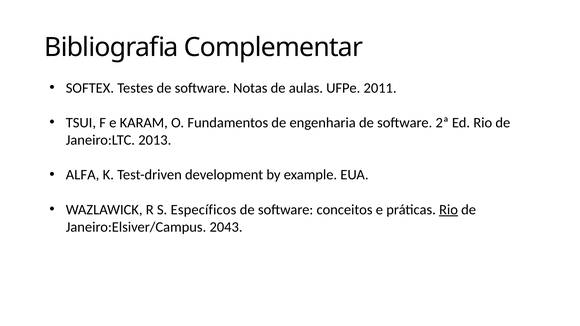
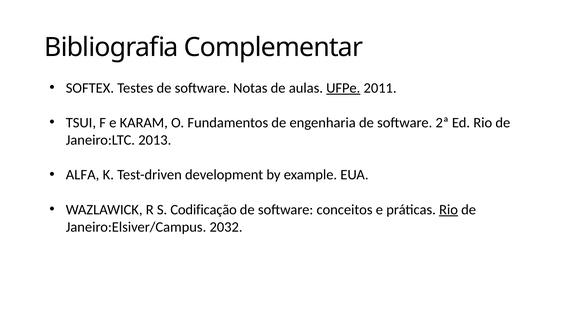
UFPe underline: none -> present
Específicos: Específicos -> Codificação
2043: 2043 -> 2032
